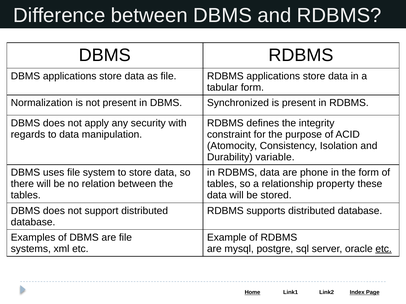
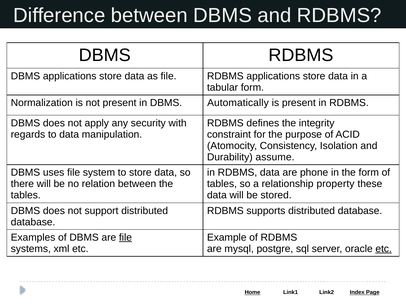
Synchronized: Synchronized -> Automatically
variable: variable -> assume
file at (125, 238) underline: none -> present
